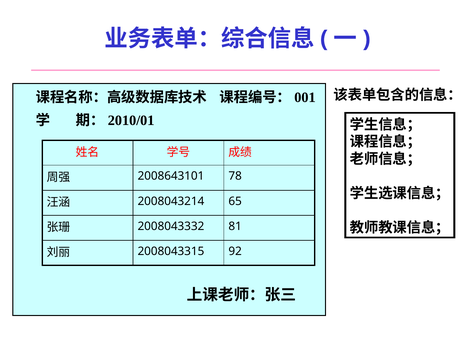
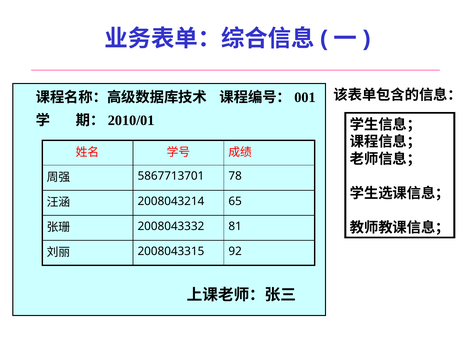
2008643101: 2008643101 -> 5867713701
